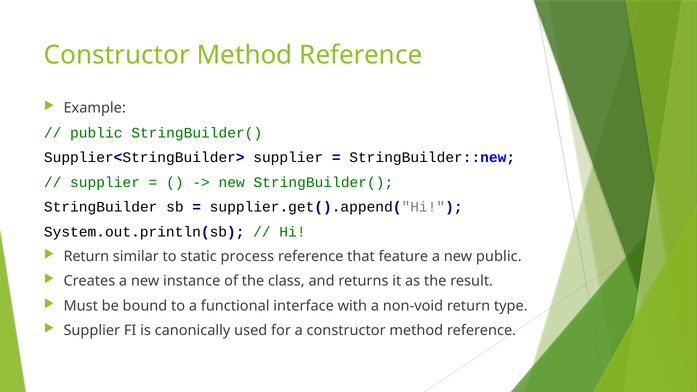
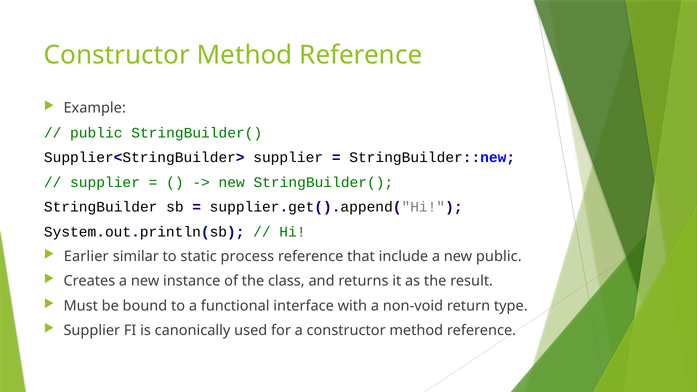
Return at (86, 257): Return -> Earlier
feature: feature -> include
